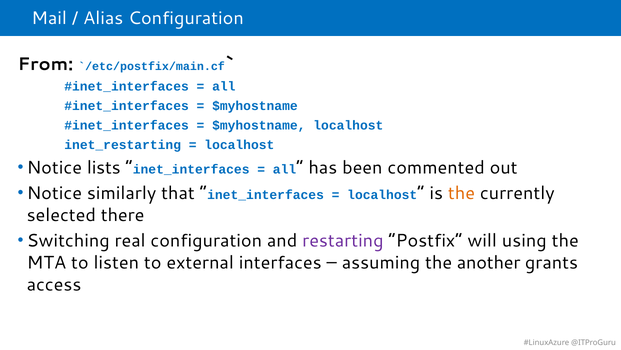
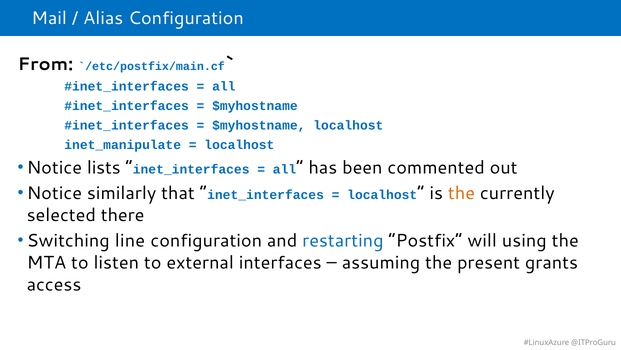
inet_restarting: inet_restarting -> inet_manipulate
real: real -> line
restarting colour: purple -> blue
another: another -> present
